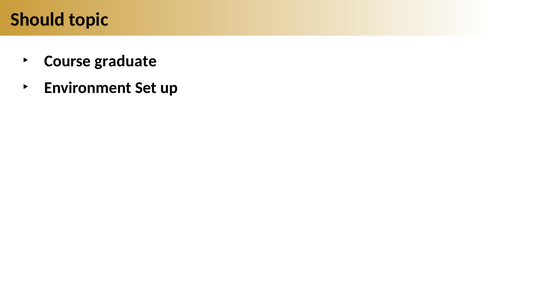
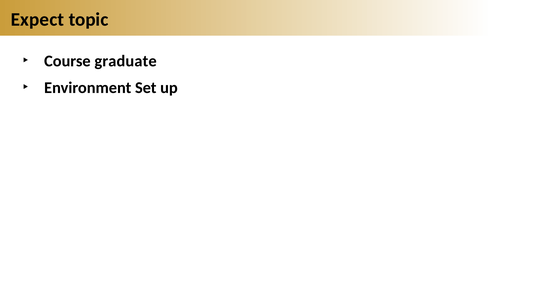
Should: Should -> Expect
